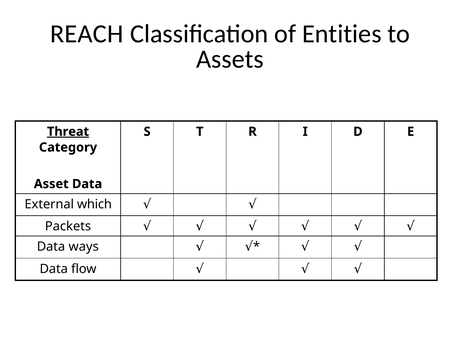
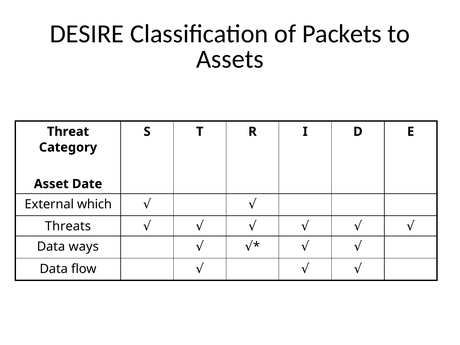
REACH: REACH -> DESIRE
Entities: Entities -> Packets
Threat underline: present -> none
Asset Data: Data -> Date
Packets: Packets -> Threats
